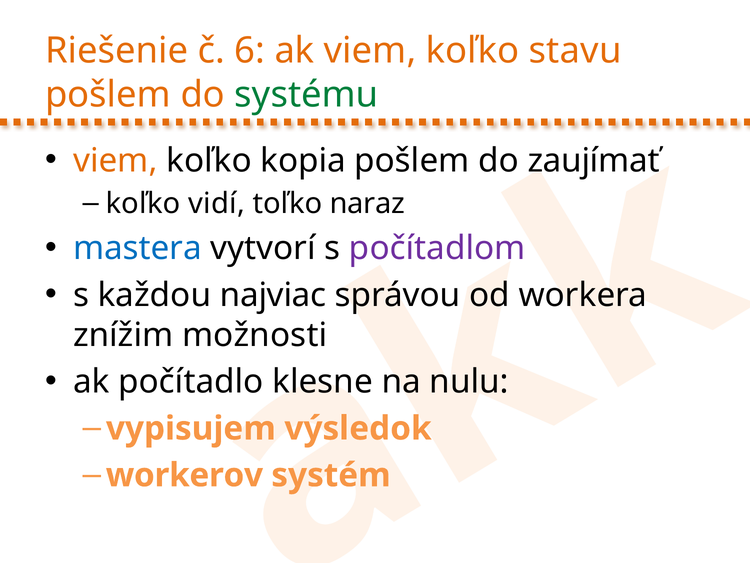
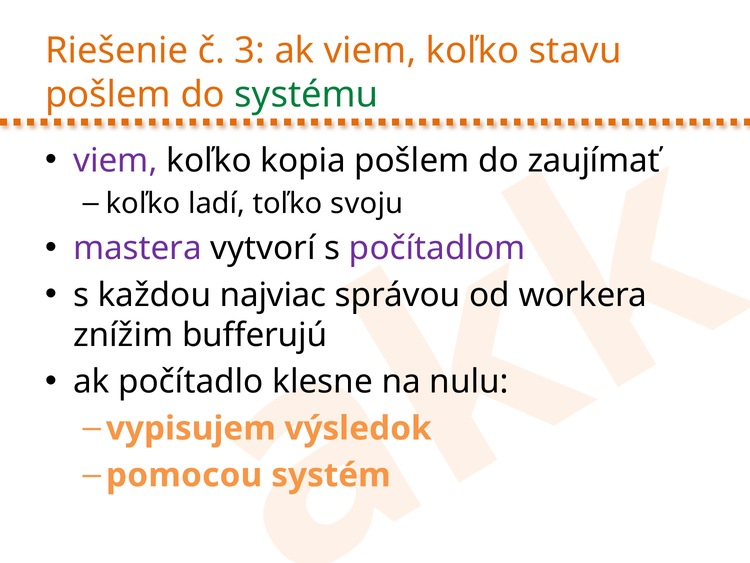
6: 6 -> 3
viem at (115, 161) colour: orange -> purple
vidí: vidí -> ladí
naraz: naraz -> svoju
mastera colour: blue -> purple
možnosti: možnosti -> bufferujú
workerov: workerov -> pomocou
